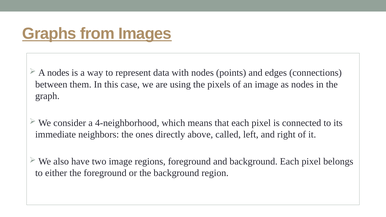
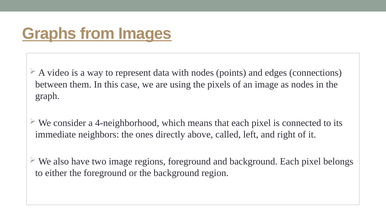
A nodes: nodes -> video
